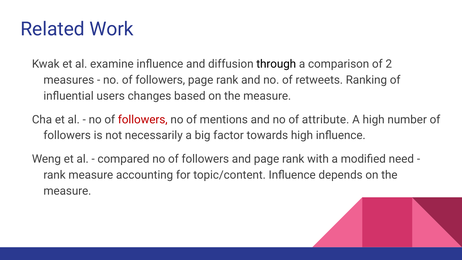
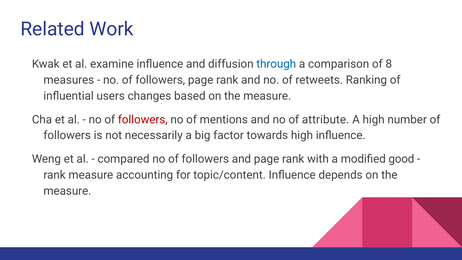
through colour: black -> blue
2: 2 -> 8
need: need -> good
